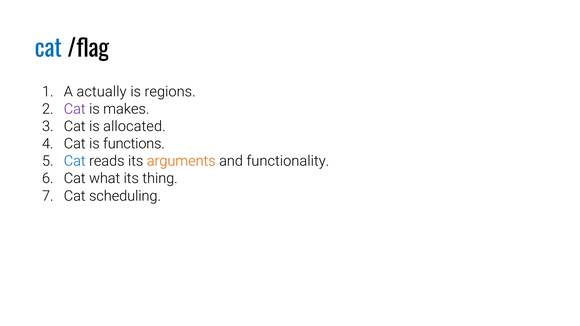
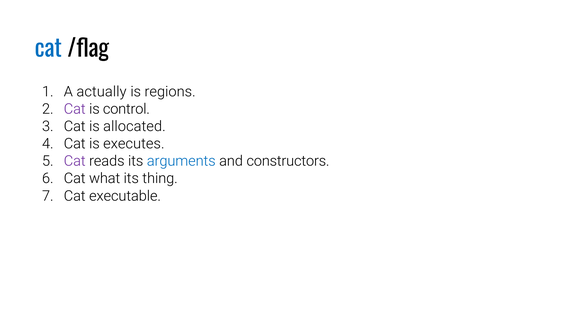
makes: makes -> control
functions: functions -> executes
Cat at (75, 161) colour: blue -> purple
arguments colour: orange -> blue
functionality: functionality -> constructors
scheduling: scheduling -> executable
